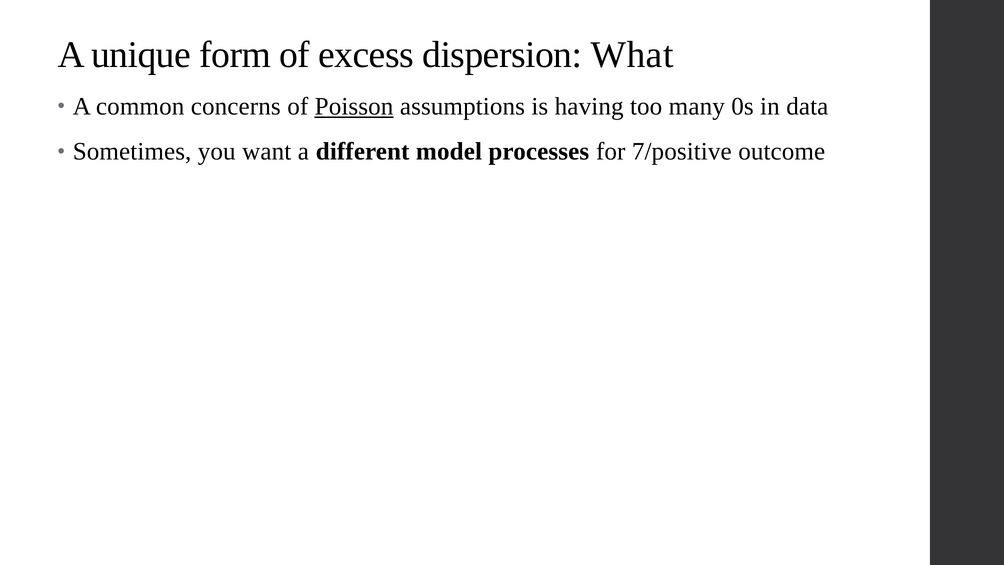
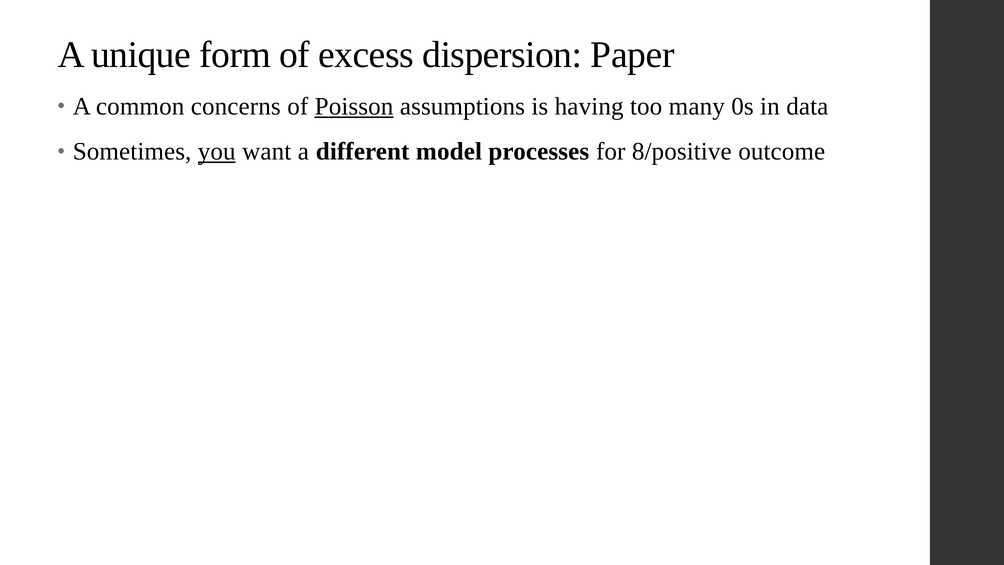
What: What -> Paper
you underline: none -> present
7/positive: 7/positive -> 8/positive
